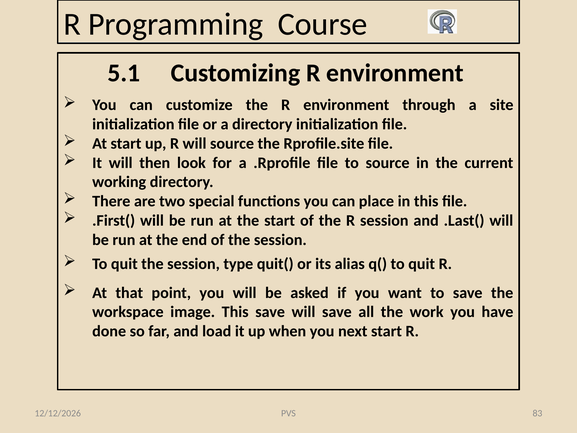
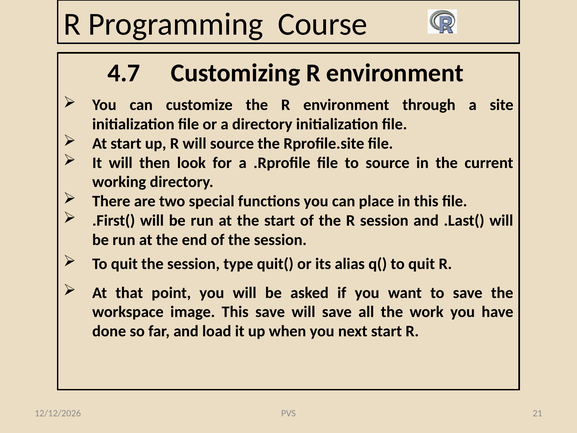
5.1: 5.1 -> 4.7
83: 83 -> 21
